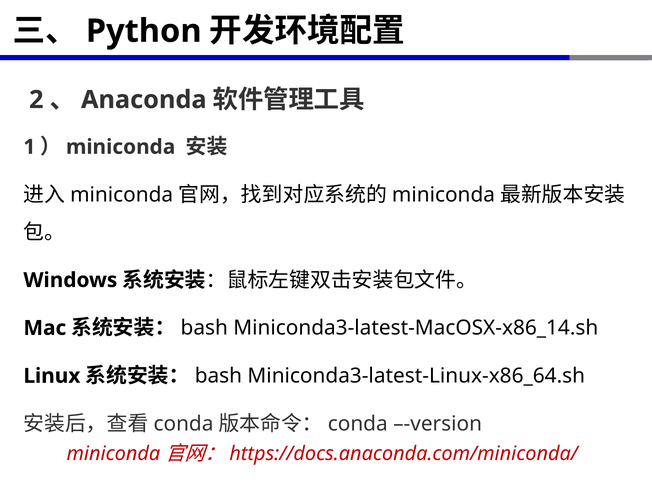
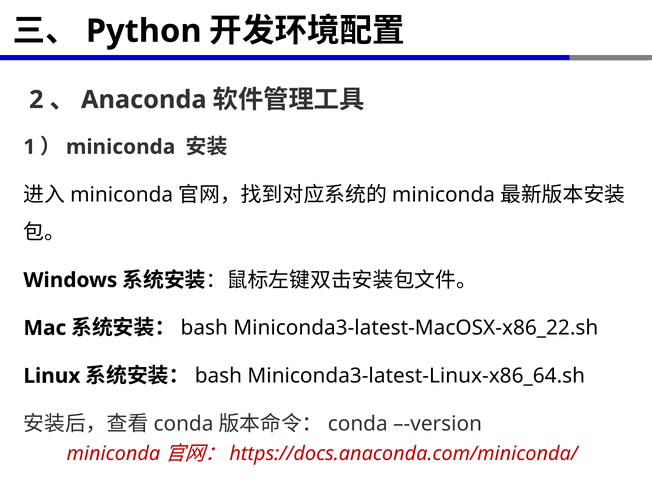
Miniconda3-latest-MacOSX-x86_14.sh: Miniconda3-latest-MacOSX-x86_14.sh -> Miniconda3-latest-MacOSX-x86_22.sh
